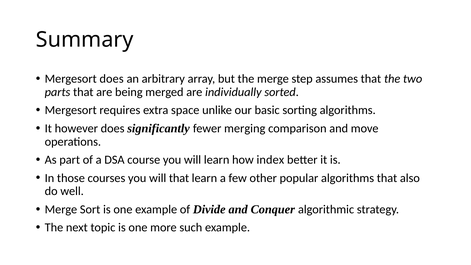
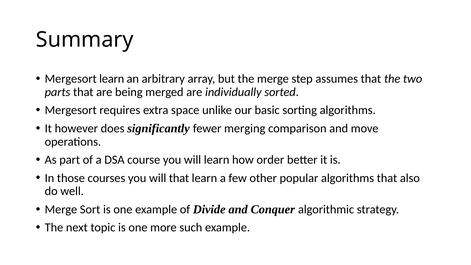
Mergesort does: does -> learn
index: index -> order
